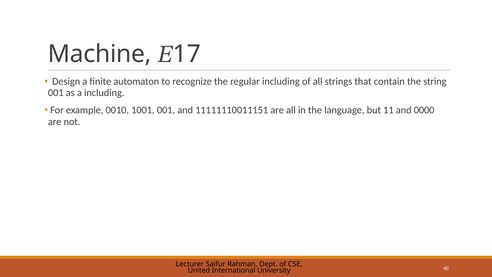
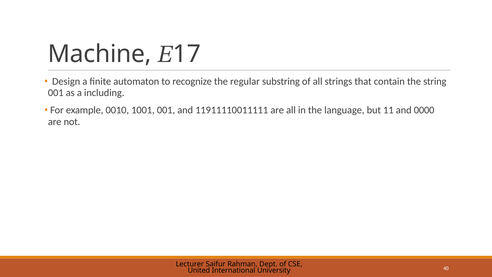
regular including: including -> substring
11111110011151: 11111110011151 -> 11911110011111
